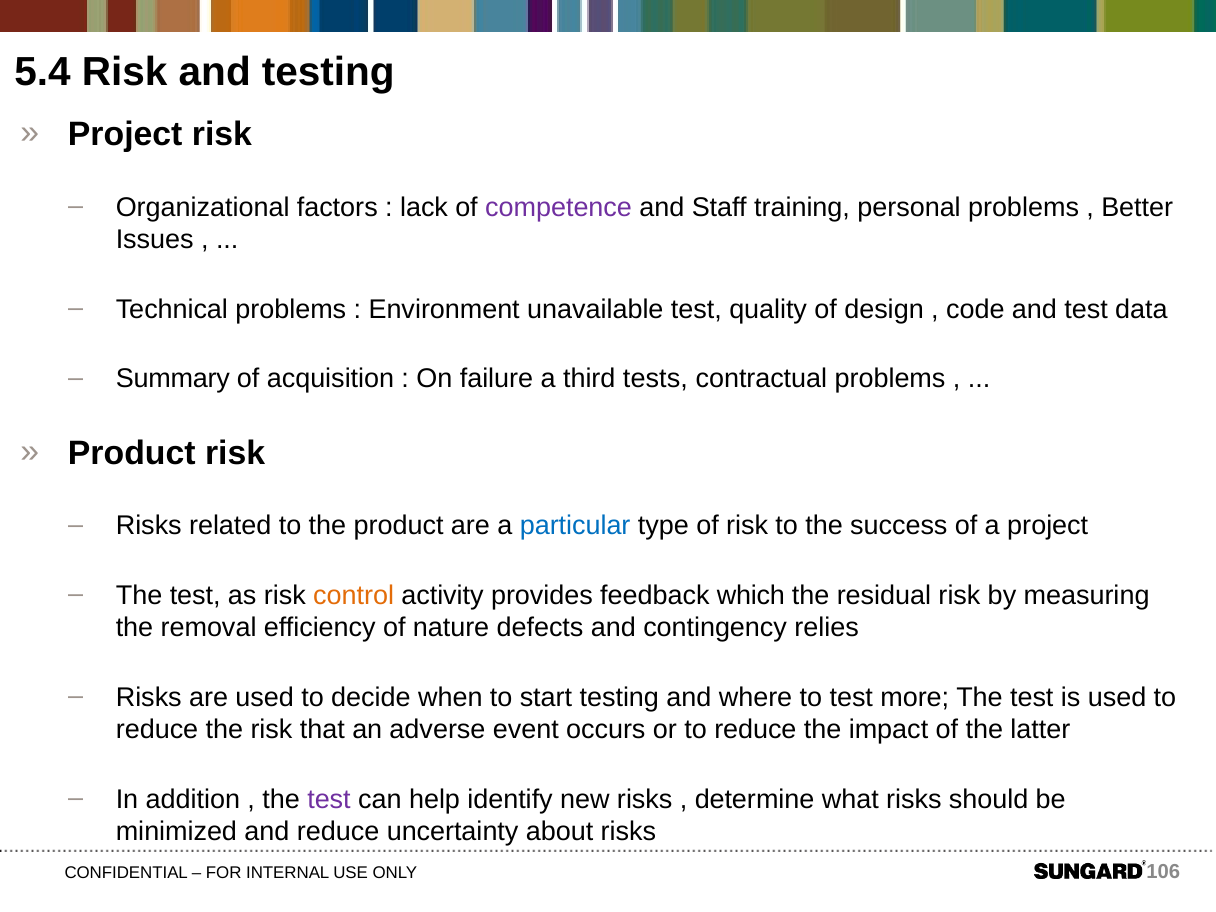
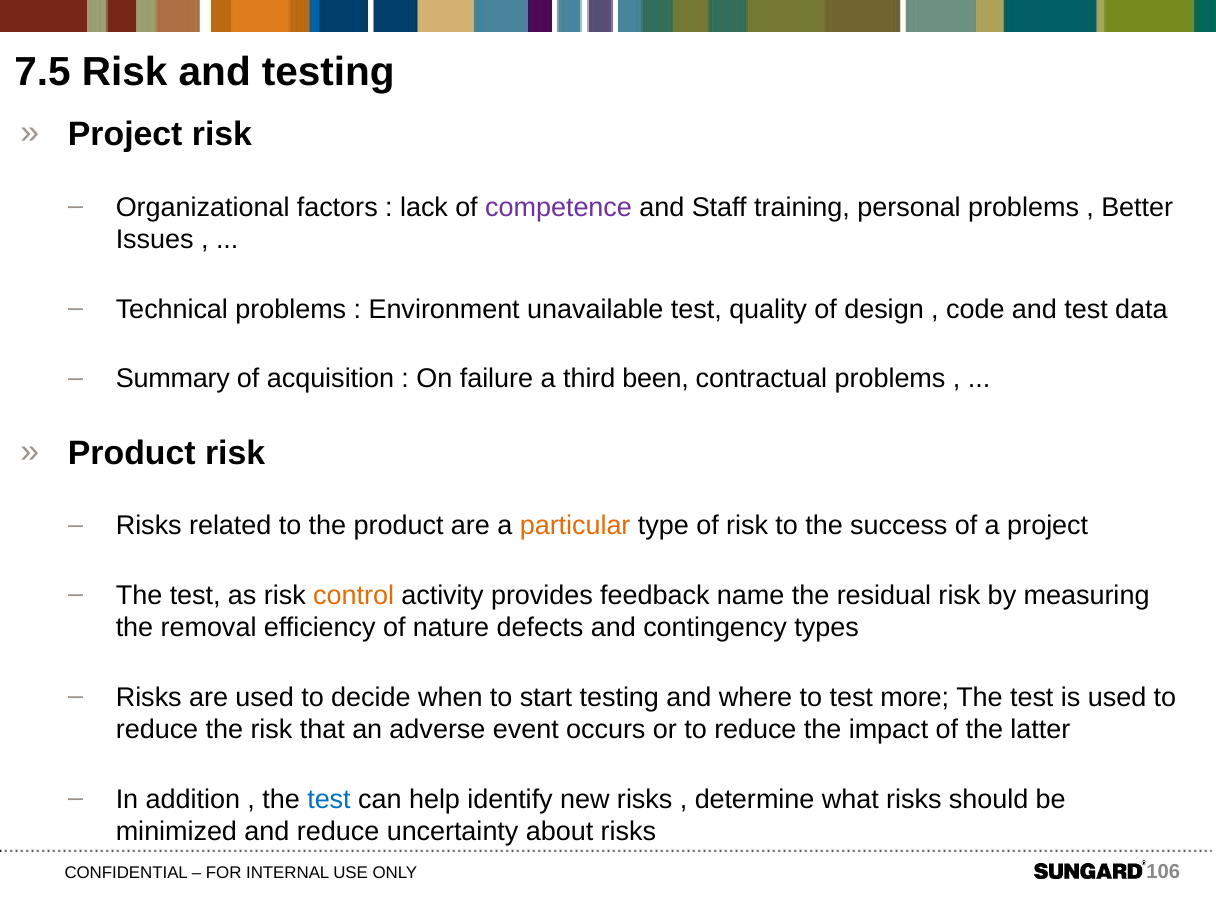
5.4: 5.4 -> 7.5
tests: tests -> been
particular colour: blue -> orange
which: which -> name
relies: relies -> types
test at (329, 800) colour: purple -> blue
